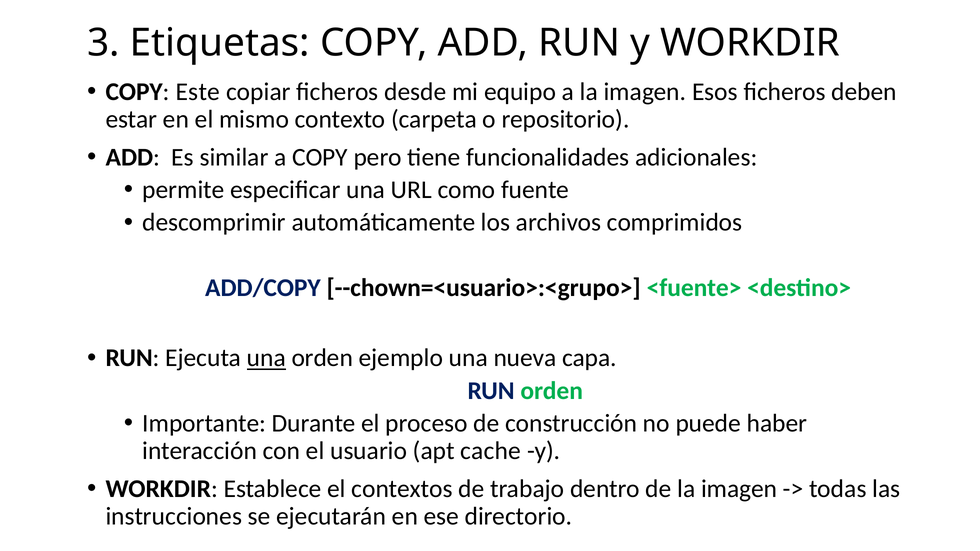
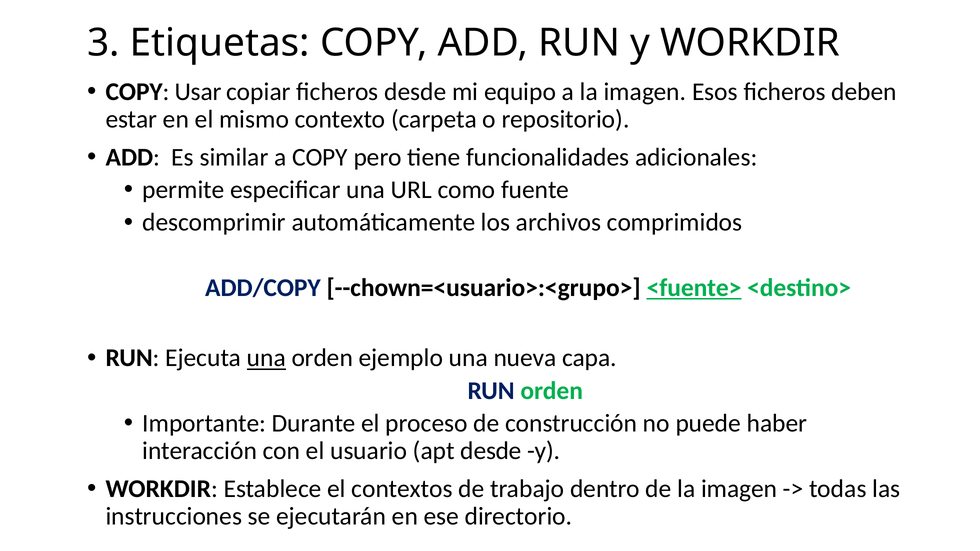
Este: Este -> Usar
<fuente> underline: none -> present
apt cache: cache -> desde
